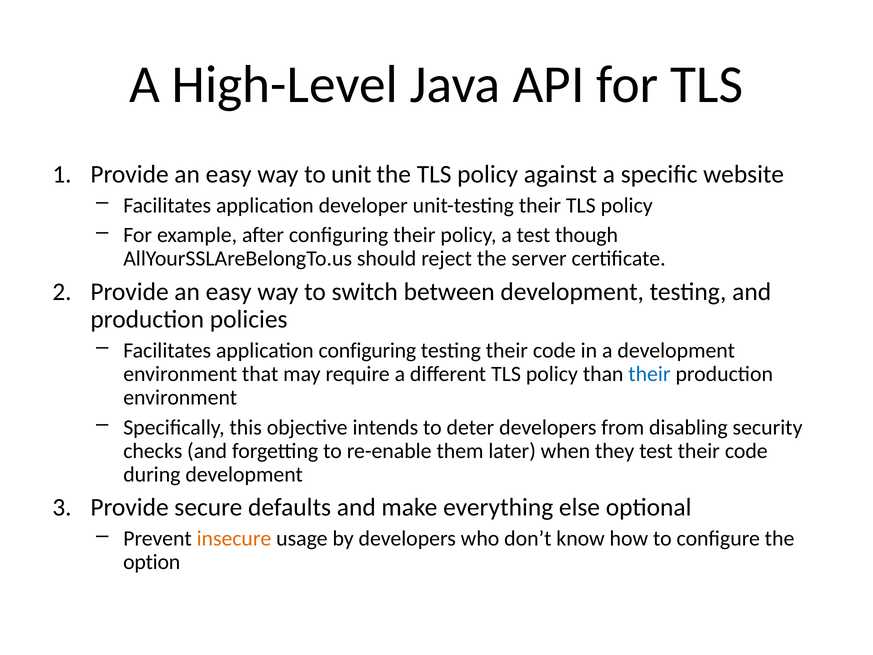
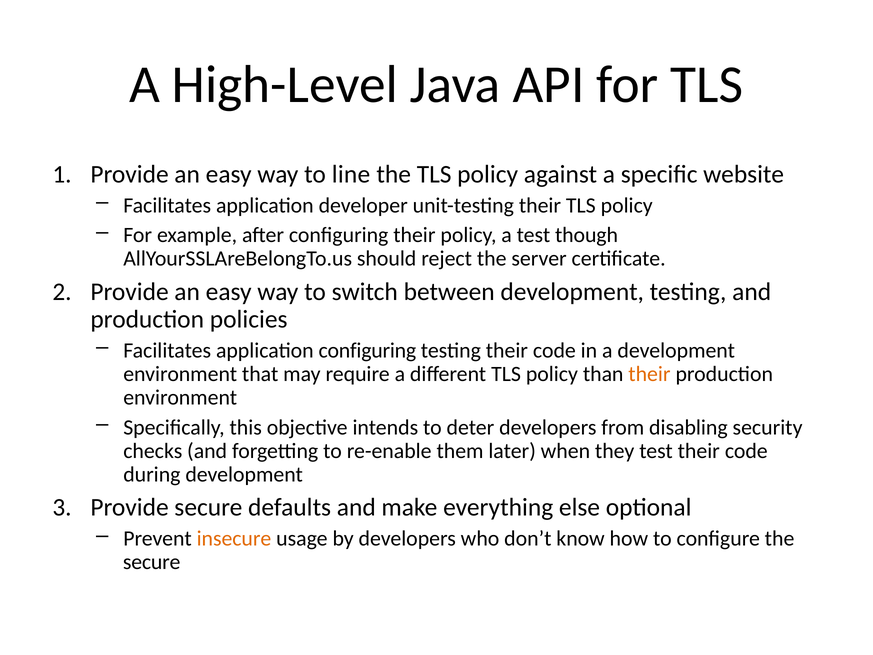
unit: unit -> line
their at (649, 374) colour: blue -> orange
option at (152, 562): option -> secure
